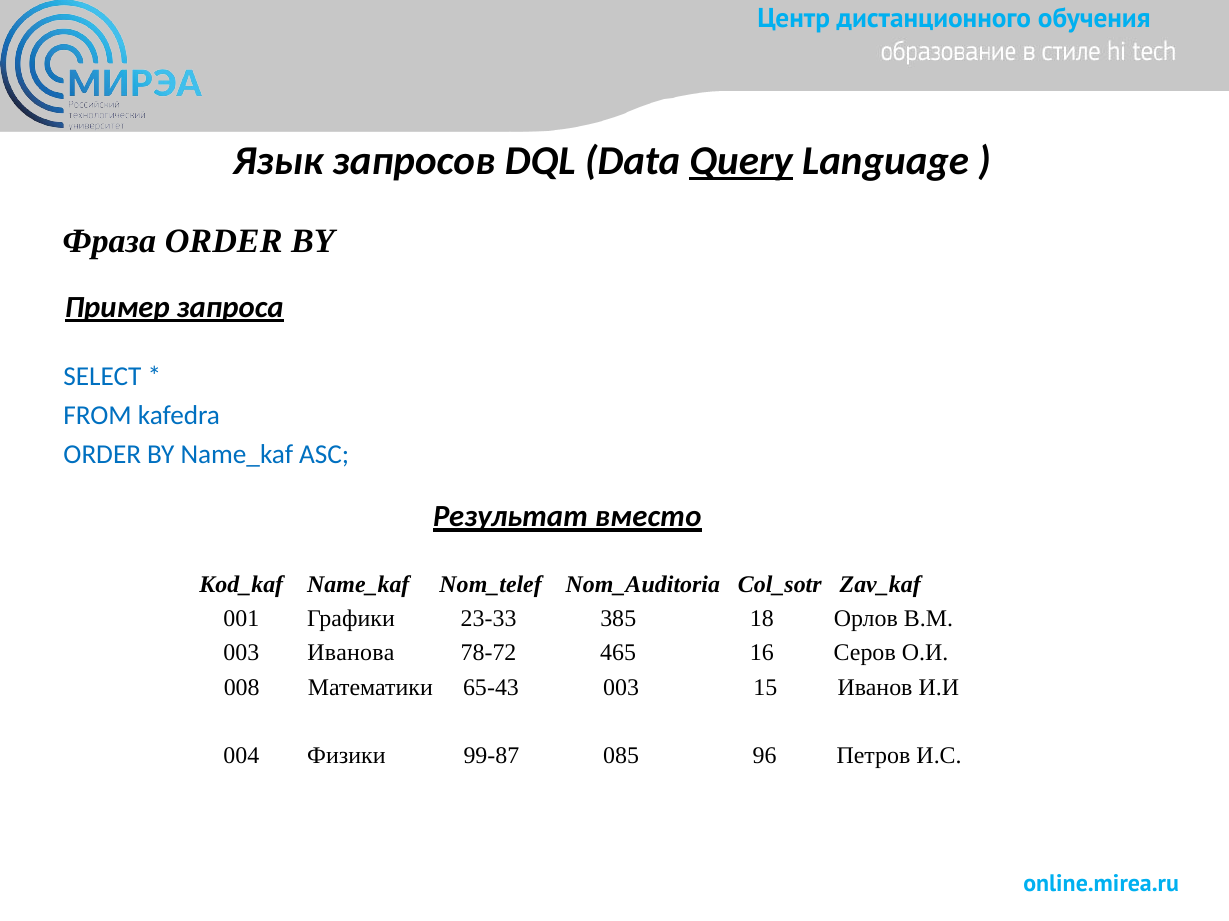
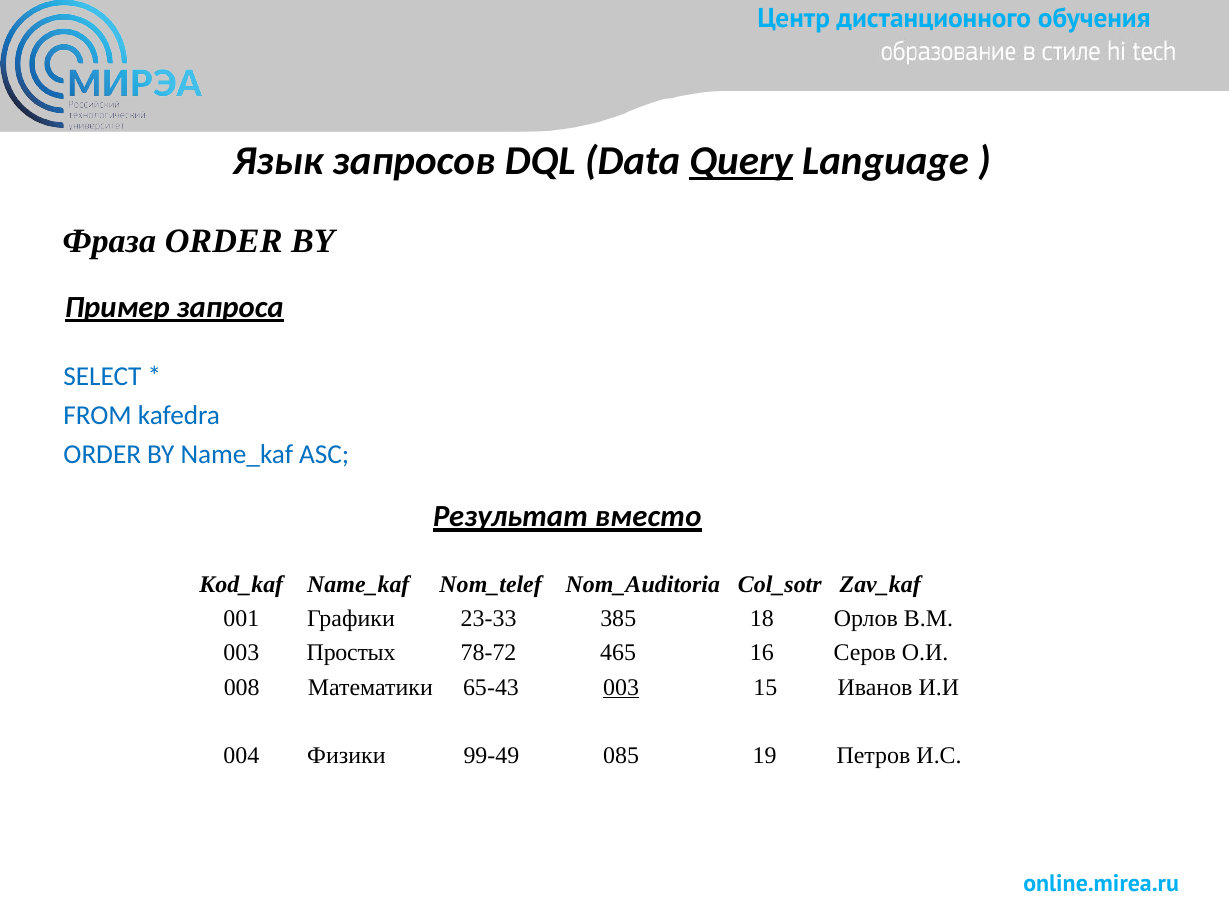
Иванова: Иванова -> Простых
003 at (621, 688) underline: none -> present
99-87: 99-87 -> 99-49
96: 96 -> 19
